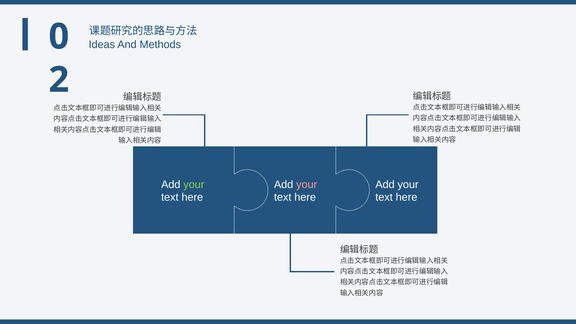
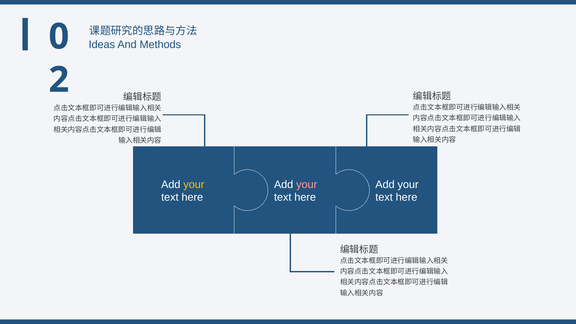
your at (194, 184) colour: light green -> yellow
